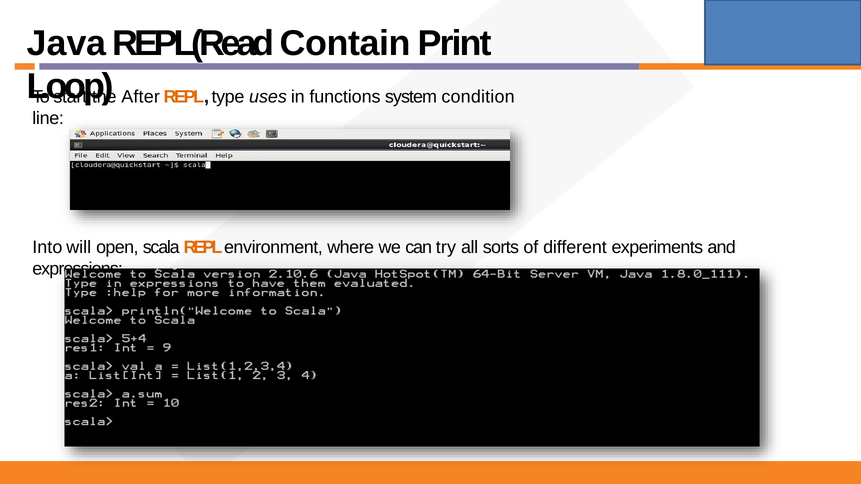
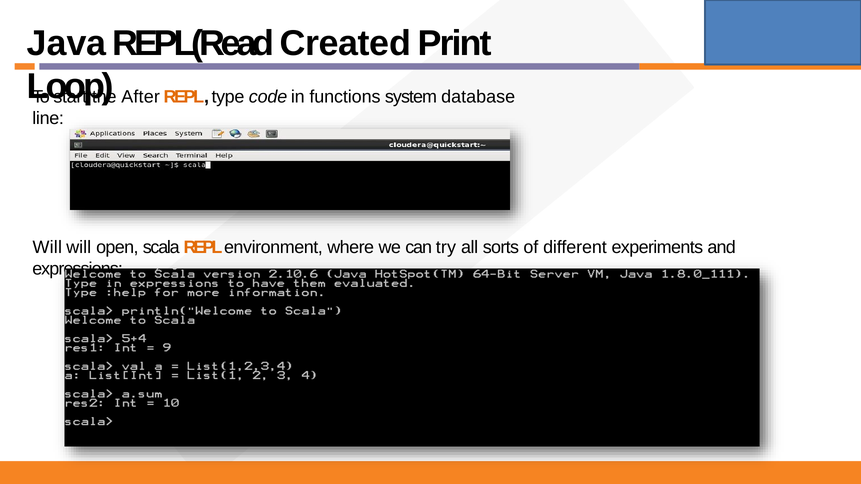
Contain: Contain -> Created
uses: uses -> code
condition: condition -> database
Into at (47, 248): Into -> Will
